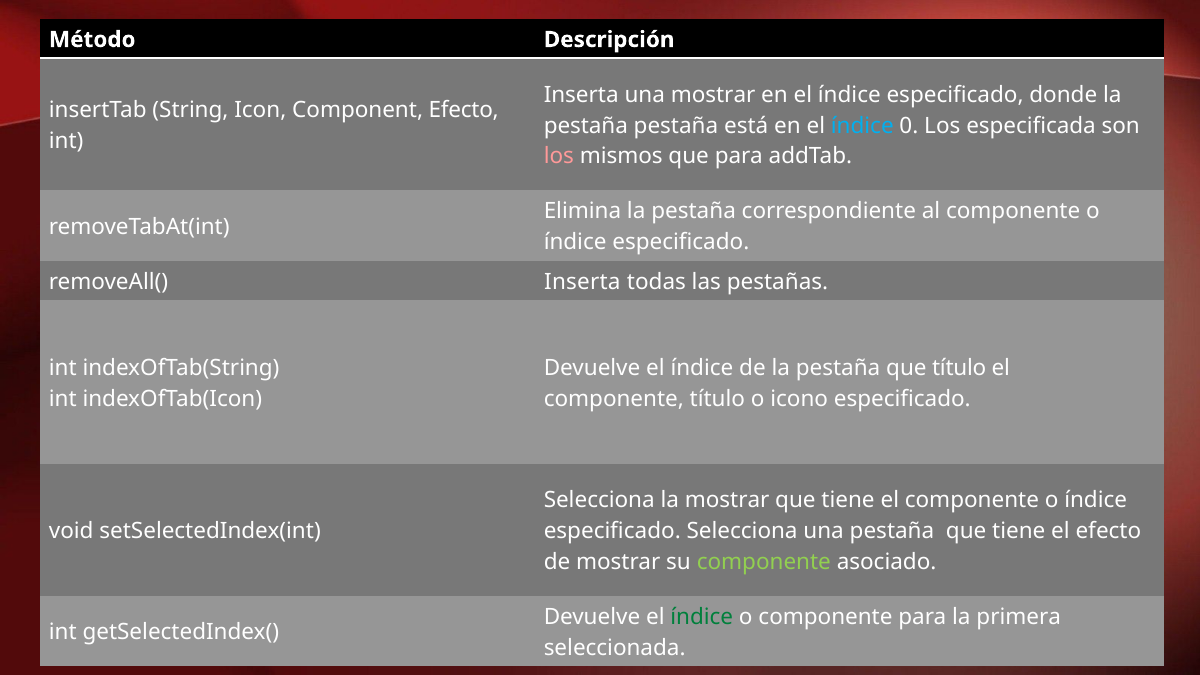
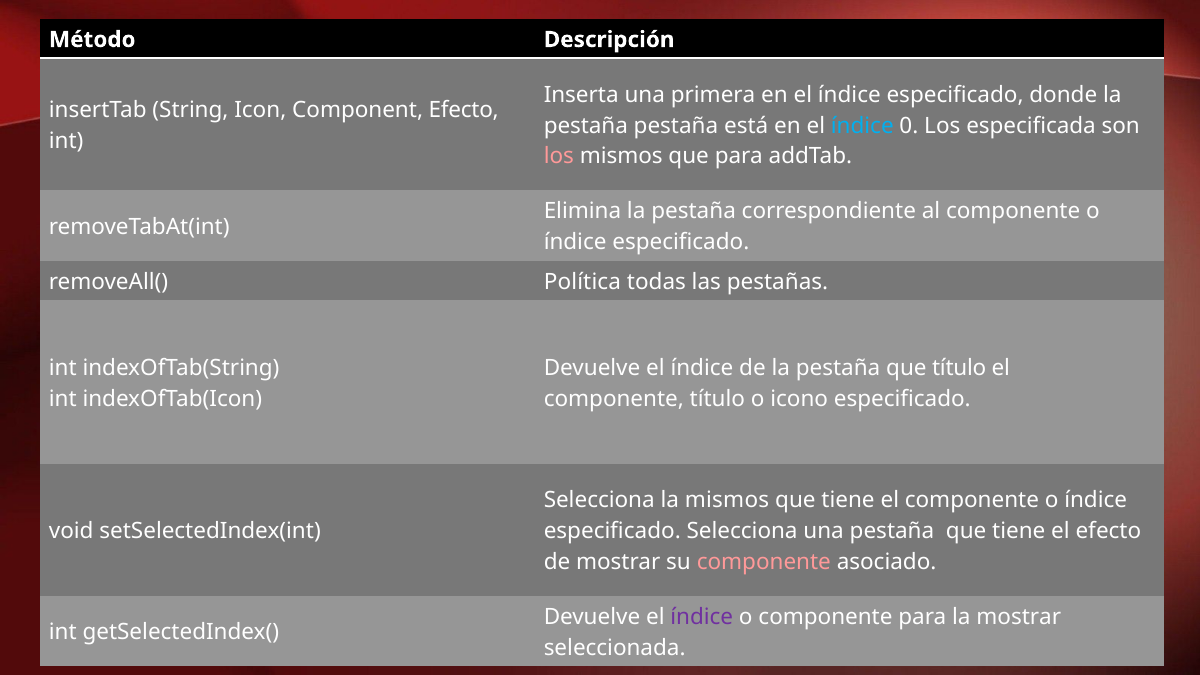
una mostrar: mostrar -> primera
removeAll( Inserta: Inserta -> Política
la mostrar: mostrar -> mismos
componente at (764, 562) colour: light green -> pink
índice at (702, 617) colour: green -> purple
la primera: primera -> mostrar
